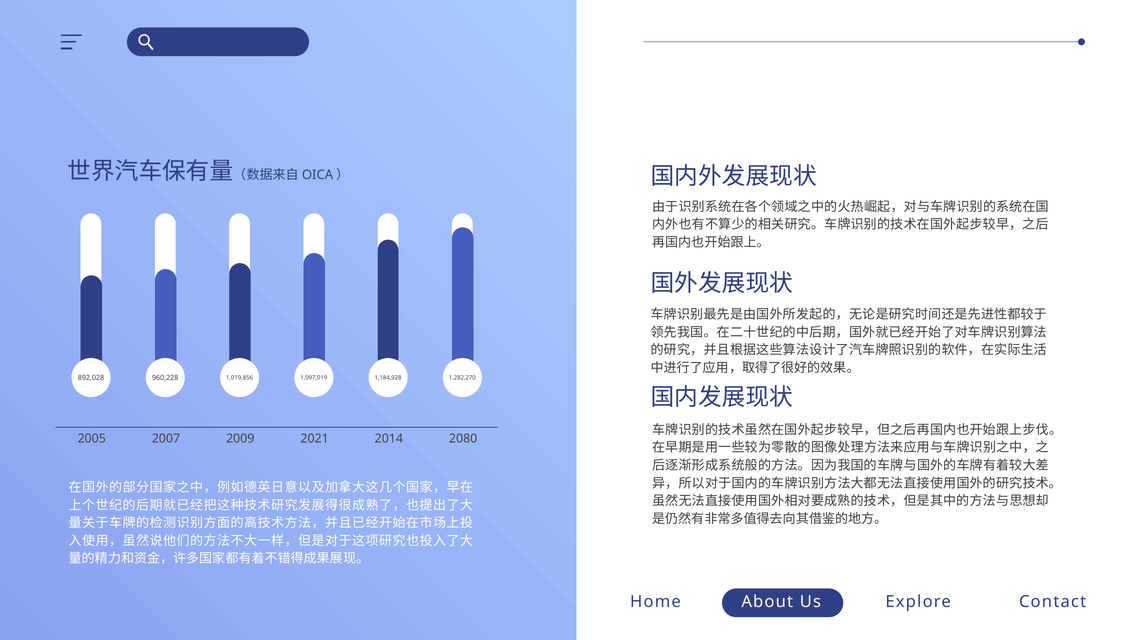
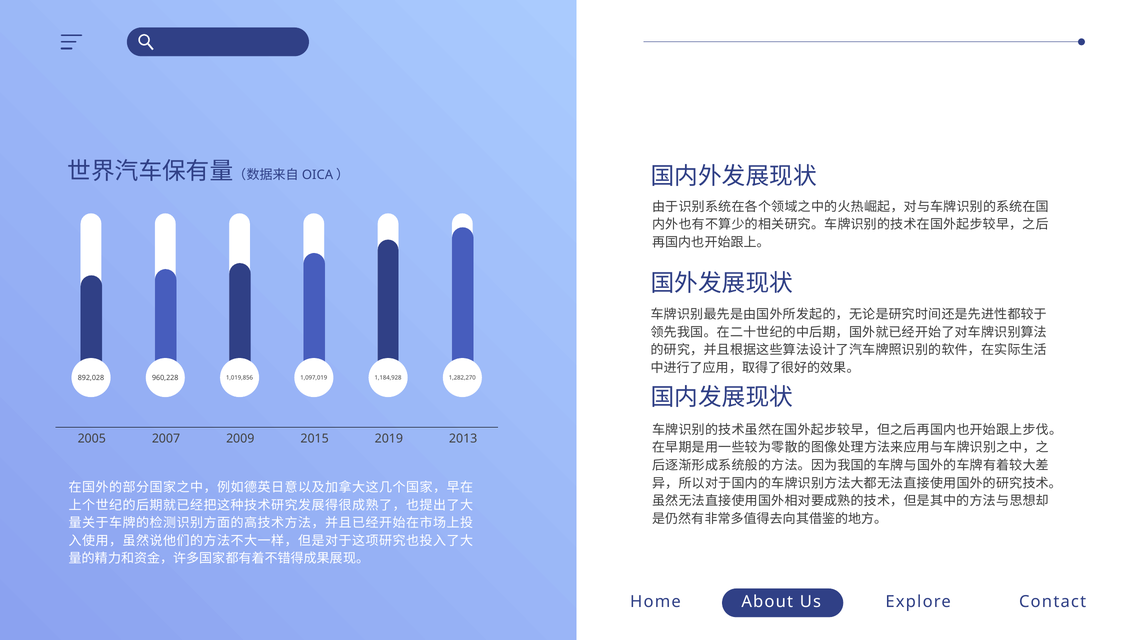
2021: 2021 -> 2015
2014: 2014 -> 2019
2080: 2080 -> 2013
